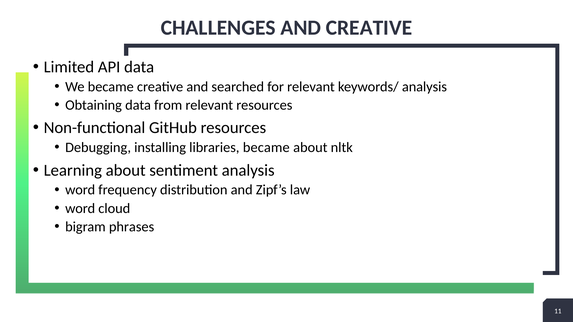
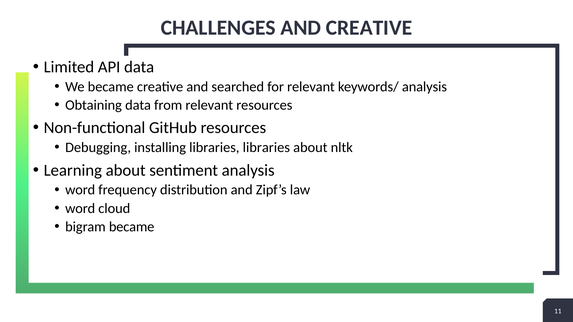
libraries became: became -> libraries
bigram phrases: phrases -> became
